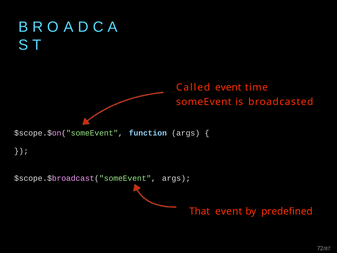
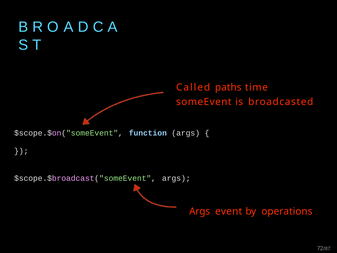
Called event: event -> paths
That at (200, 211): That -> Args
predefined: predefined -> operations
